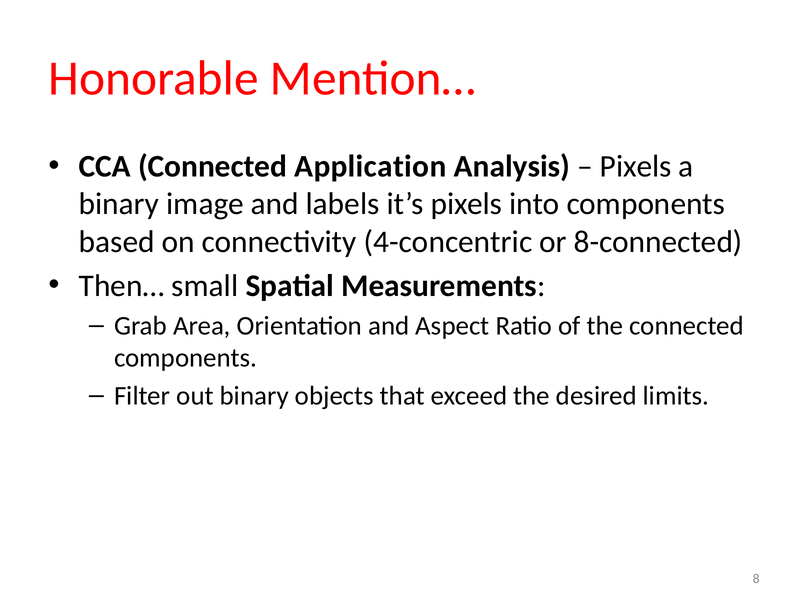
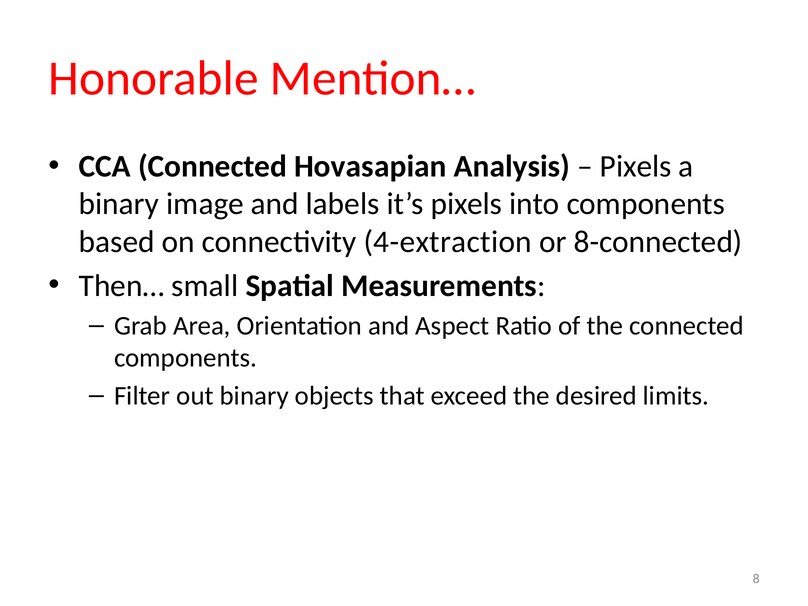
Application: Application -> Hovasapian
4-concentric: 4-concentric -> 4-extraction
